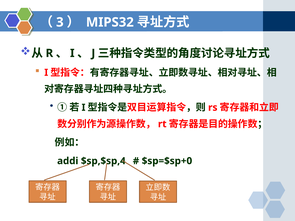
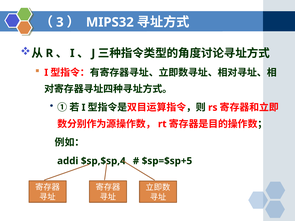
$sp=$sp+0: $sp=$sp+0 -> $sp=$sp+5
